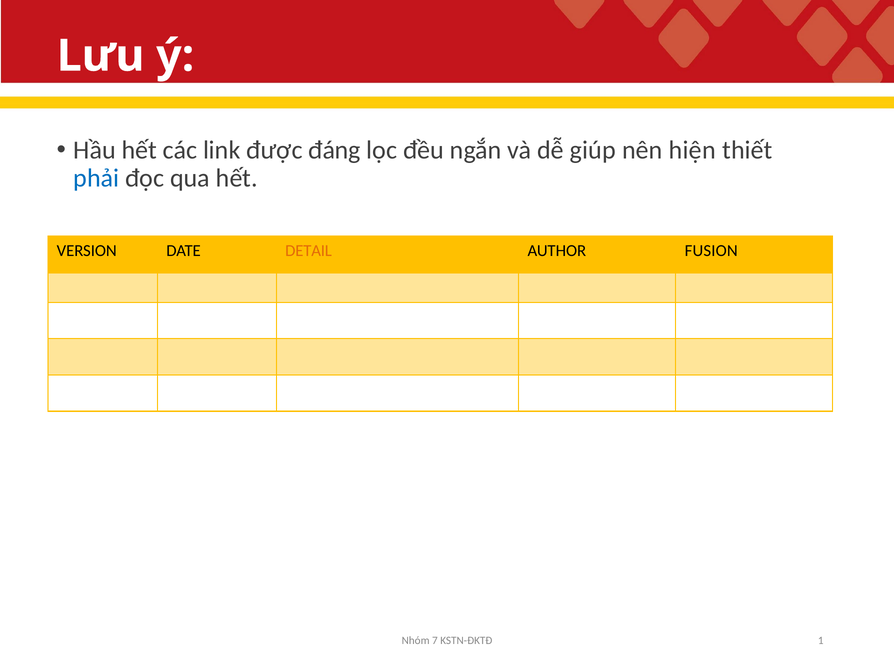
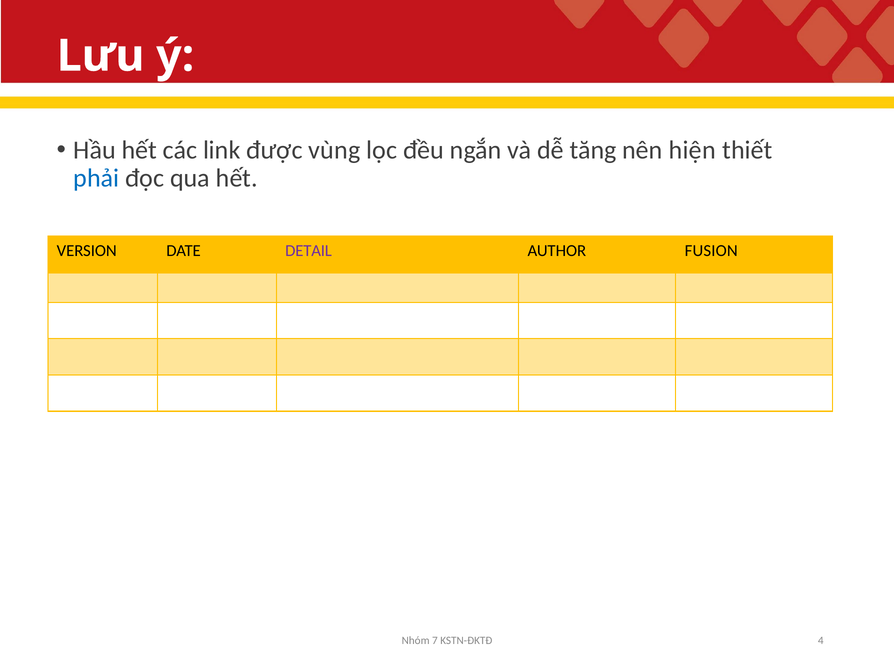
đáng: đáng -> vùng
giúp: giúp -> tăng
DETAIL colour: orange -> purple
1: 1 -> 4
